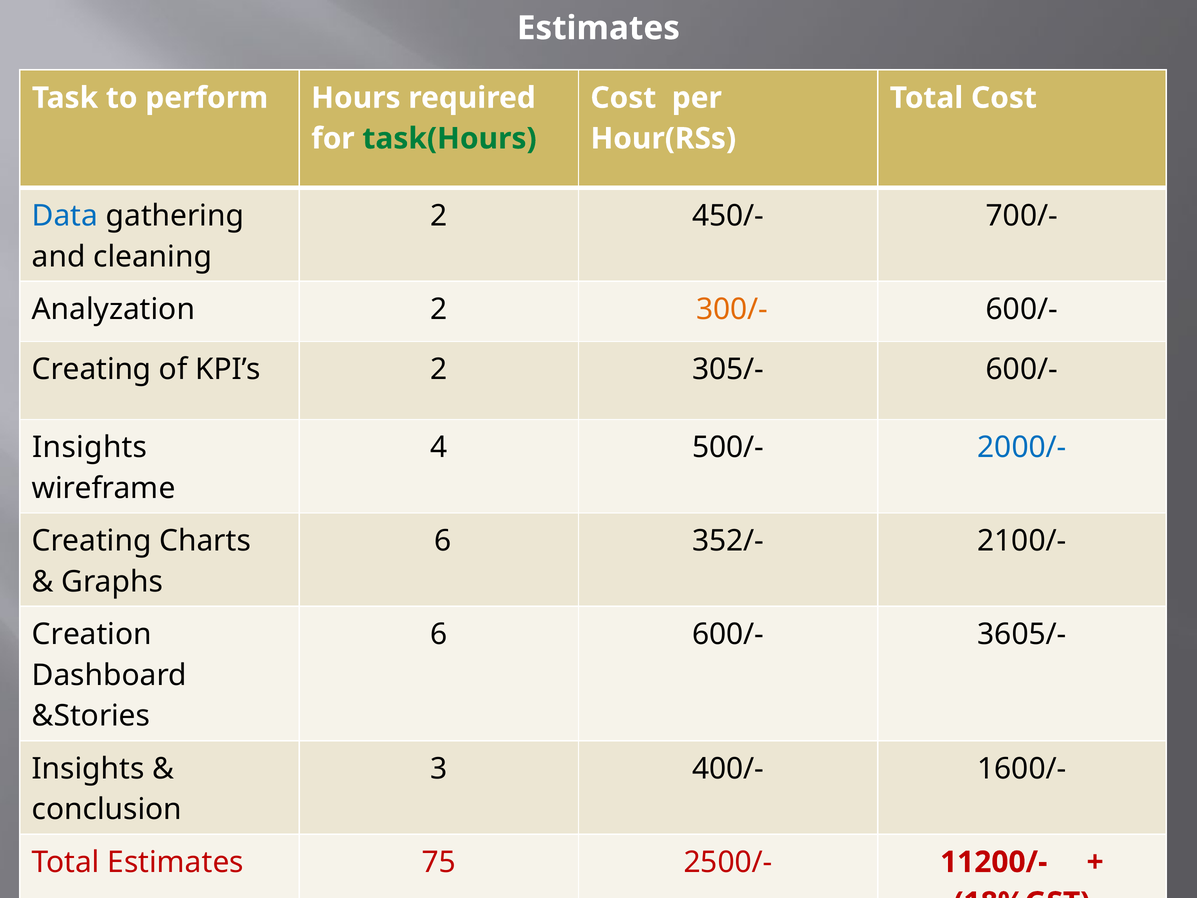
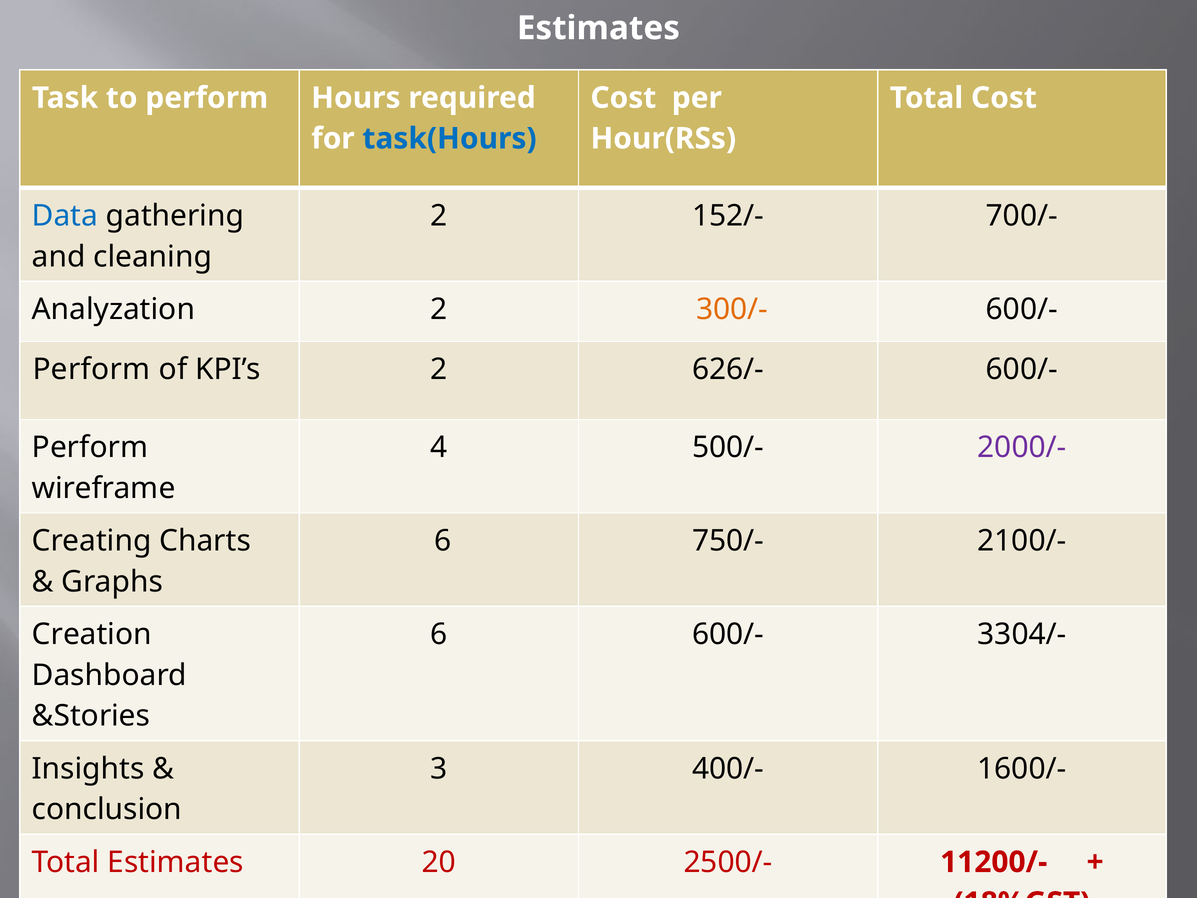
task(Hours colour: green -> blue
450/-: 450/- -> 152/-
Creating at (92, 369): Creating -> Perform
305/-: 305/- -> 626/-
Insights at (90, 447): Insights -> Perform
2000/- colour: blue -> purple
352/-: 352/- -> 750/-
3605/-: 3605/- -> 3304/-
75: 75 -> 20
